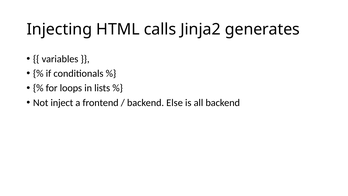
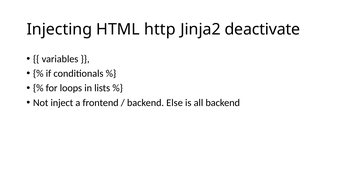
calls: calls -> http
generates: generates -> deactivate
